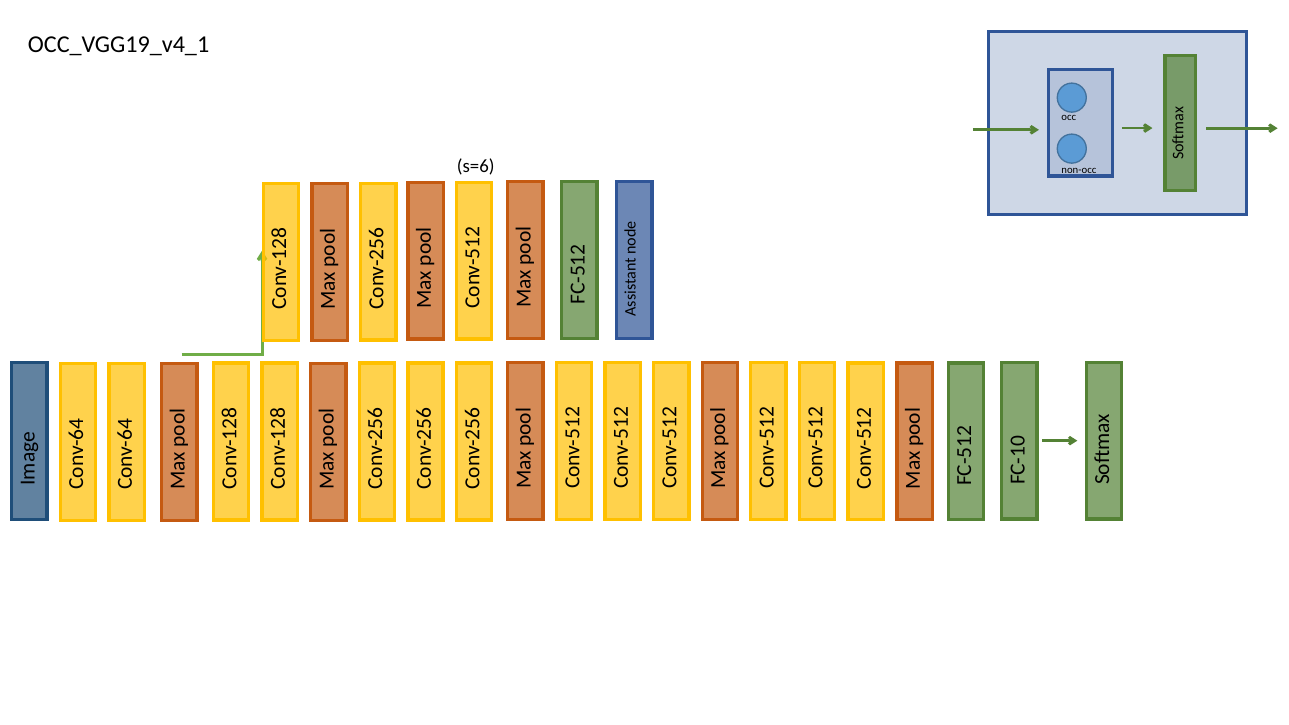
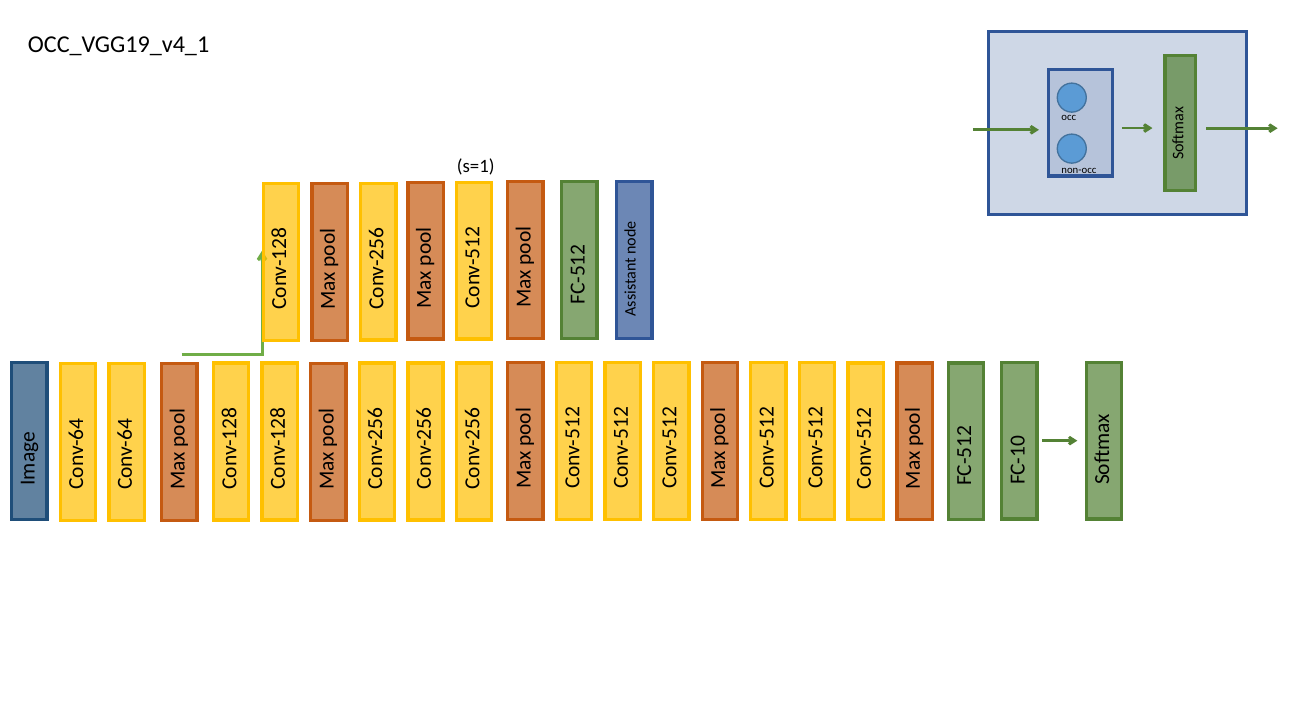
s=6: s=6 -> s=1
